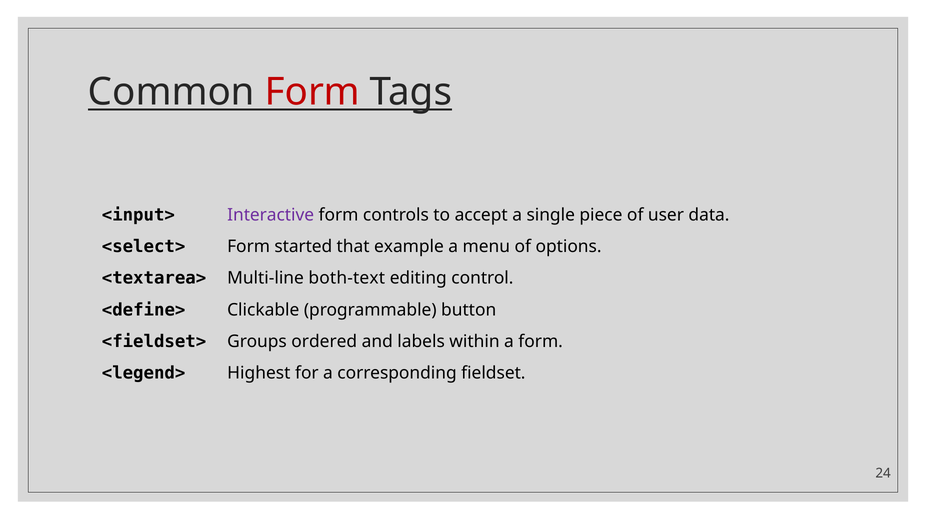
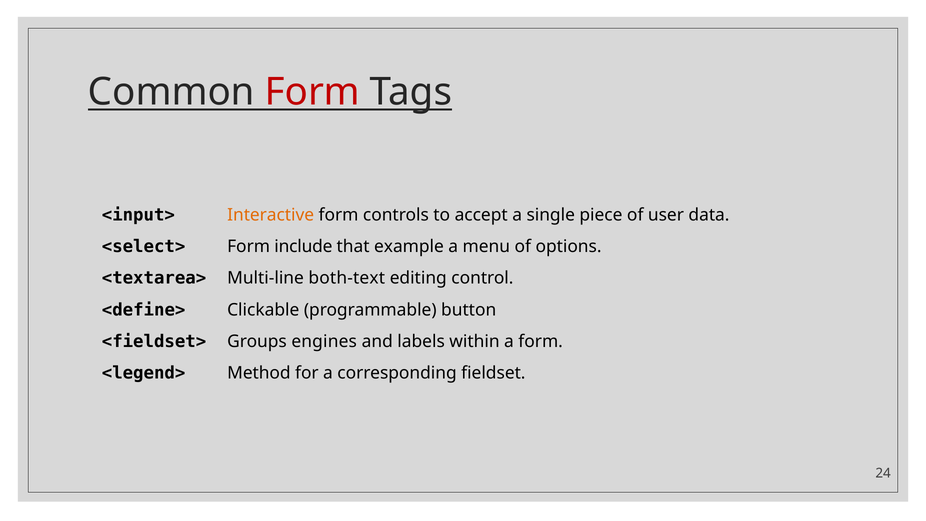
Interactive colour: purple -> orange
started: started -> include
ordered: ordered -> engines
Highest: Highest -> Method
